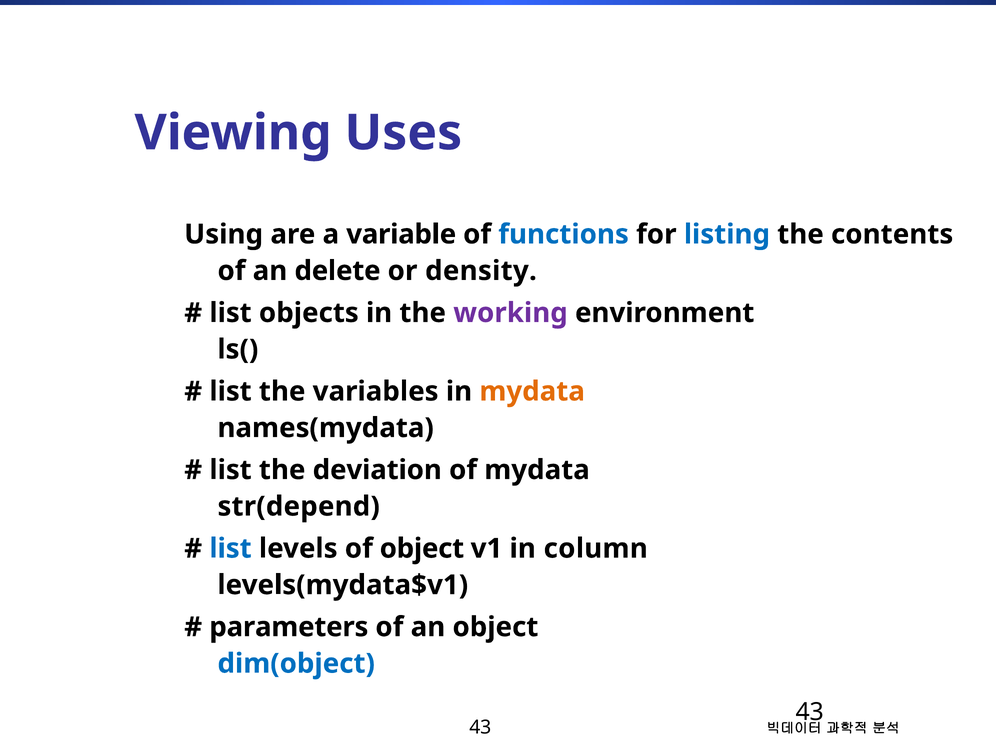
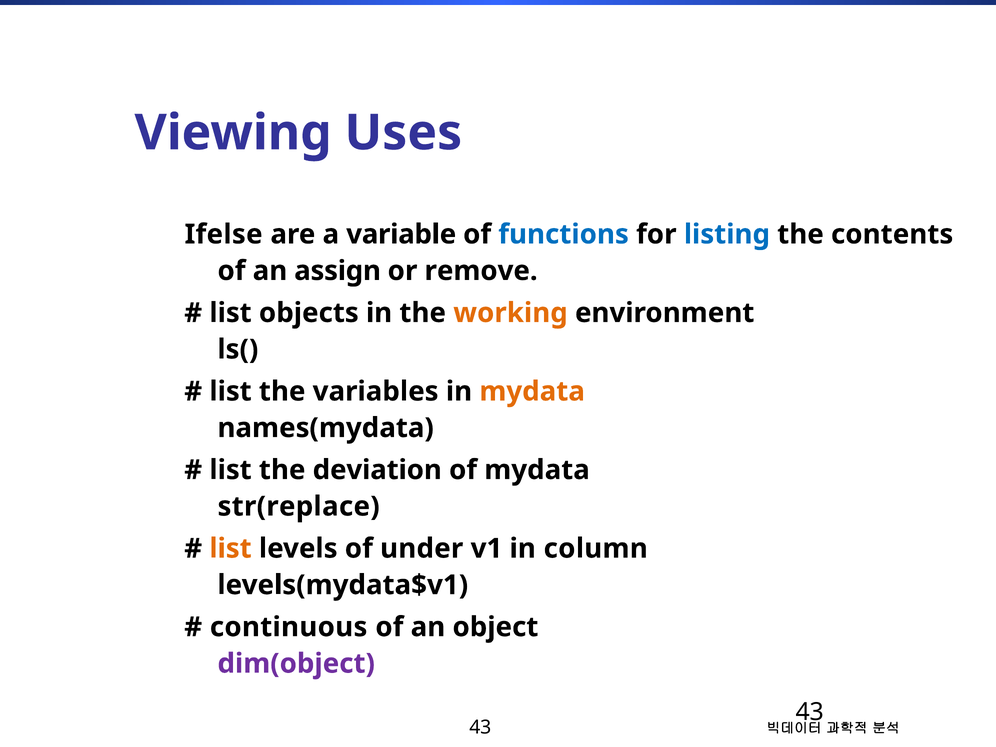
Using: Using -> Ifelse
delete: delete -> assign
density: density -> remove
working colour: purple -> orange
str(depend: str(depend -> str(replace
list at (230, 549) colour: blue -> orange
of object: object -> under
parameters: parameters -> continuous
dim(object colour: blue -> purple
